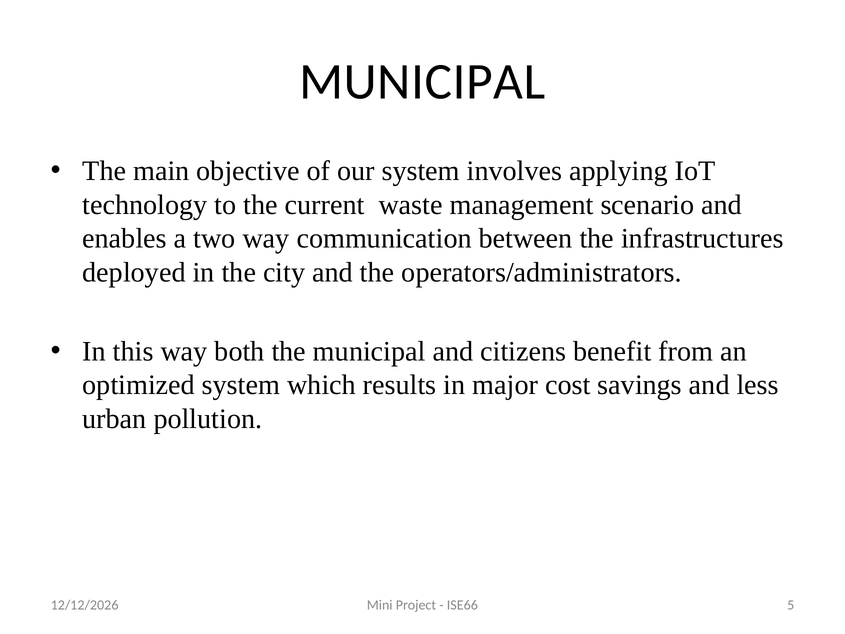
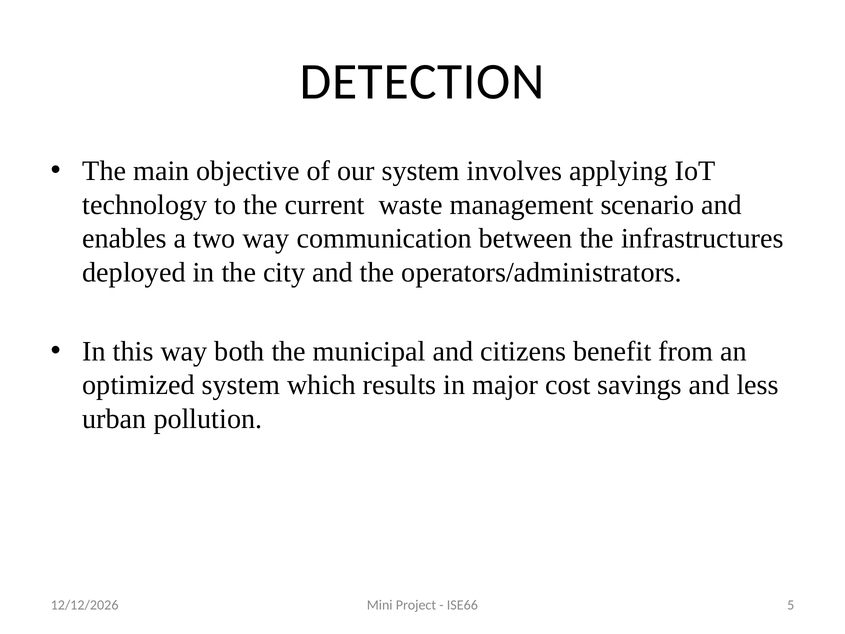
MUNICIPAL at (422, 82): MUNICIPAL -> DETECTION
